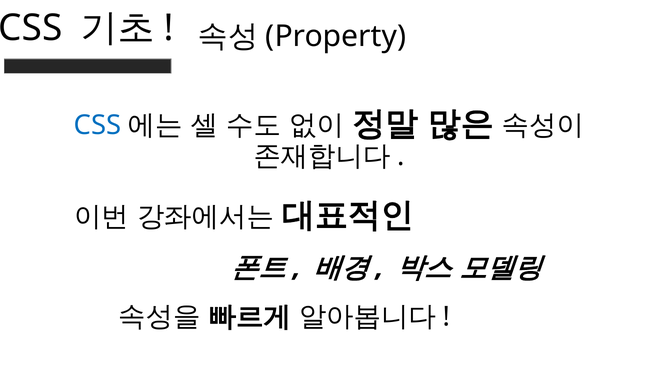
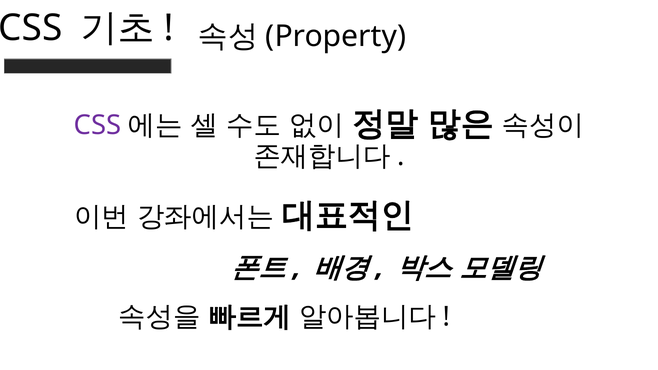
CSS at (98, 125) colour: blue -> purple
